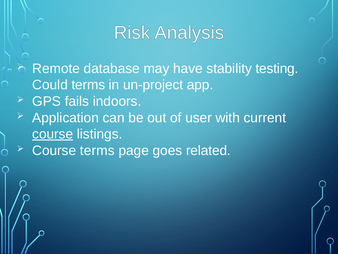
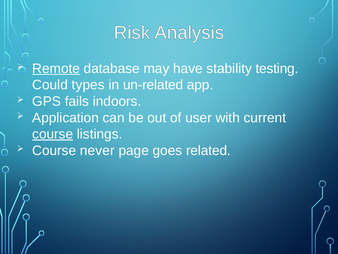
Remote underline: none -> present
Could terms: terms -> types
un-project: un-project -> un-related
Course terms: terms -> never
